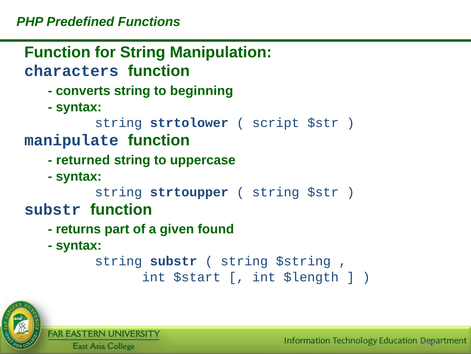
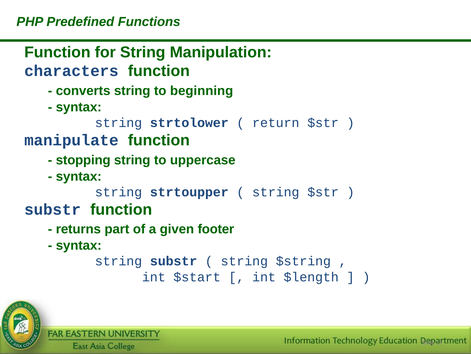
script: script -> return
returned: returned -> stopping
found: found -> footer
